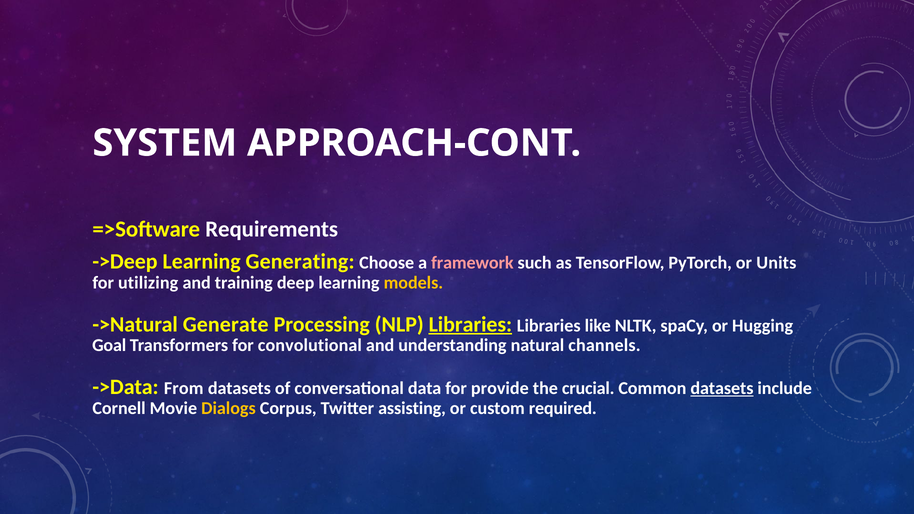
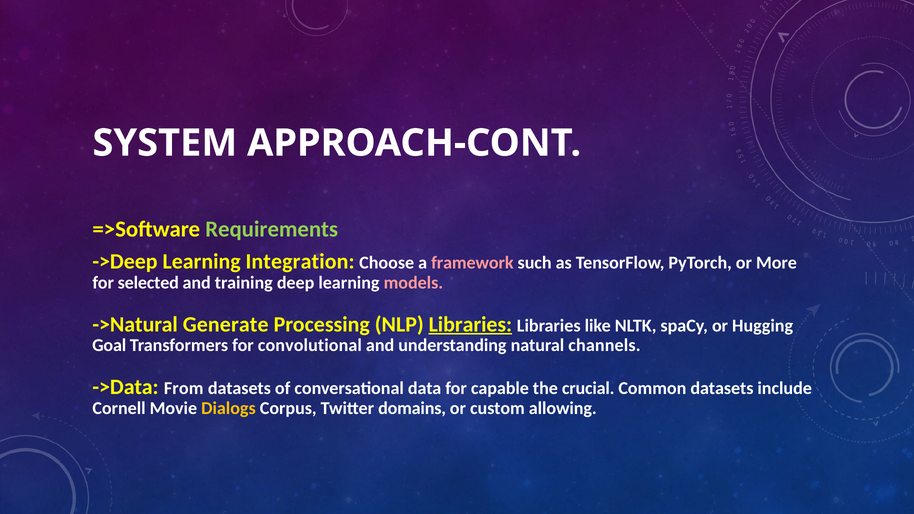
Requirements colour: white -> light green
Generating: Generating -> Integration
Units: Units -> More
utilizing: utilizing -> selected
models colour: yellow -> pink
provide: provide -> capable
datasets at (722, 388) underline: present -> none
assisting: assisting -> domains
required: required -> allowing
